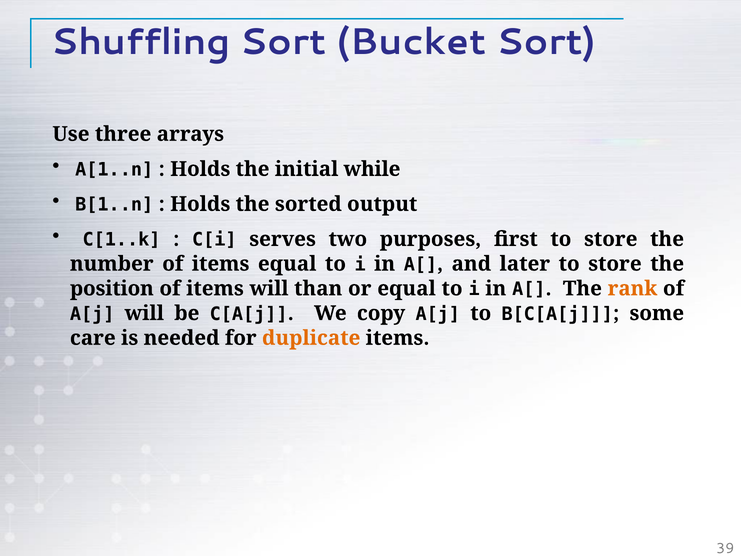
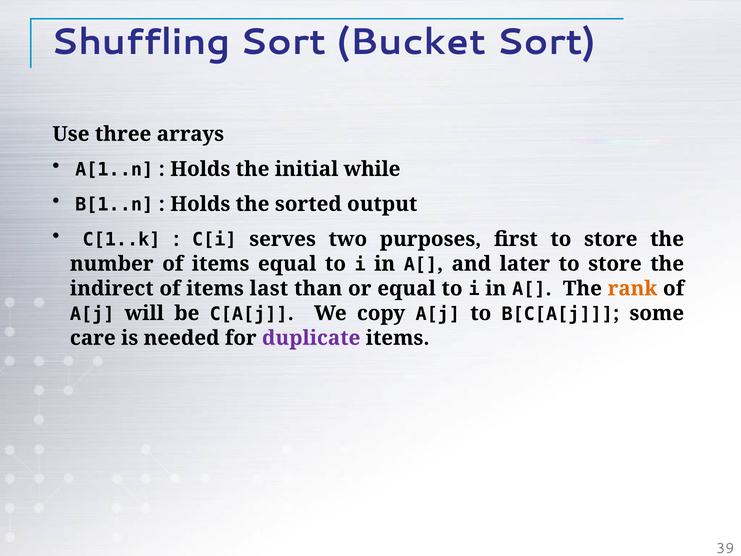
position: position -> indirect
items will: will -> last
duplicate colour: orange -> purple
